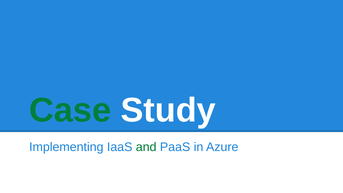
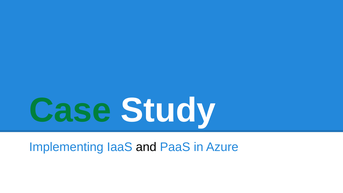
and colour: green -> black
